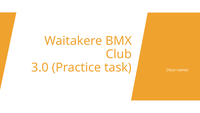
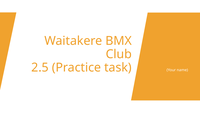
3.0: 3.0 -> 2.5
